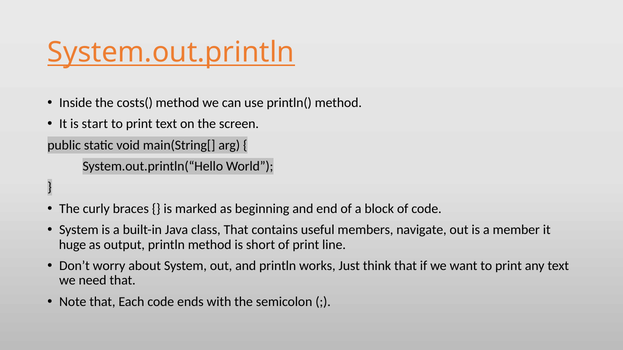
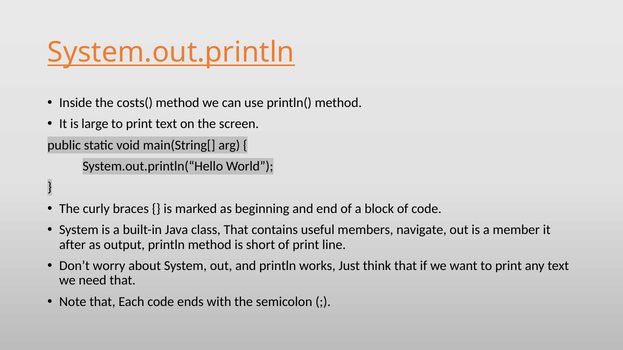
start: start -> large
huge: huge -> after
